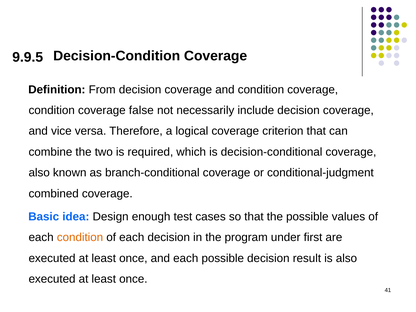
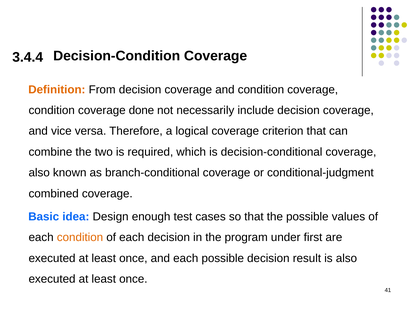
9.9.5: 9.9.5 -> 3.4.4
Definition colour: black -> orange
false: false -> done
